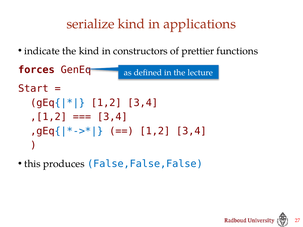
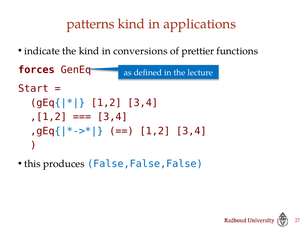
serialize: serialize -> patterns
constructors: constructors -> conversions
